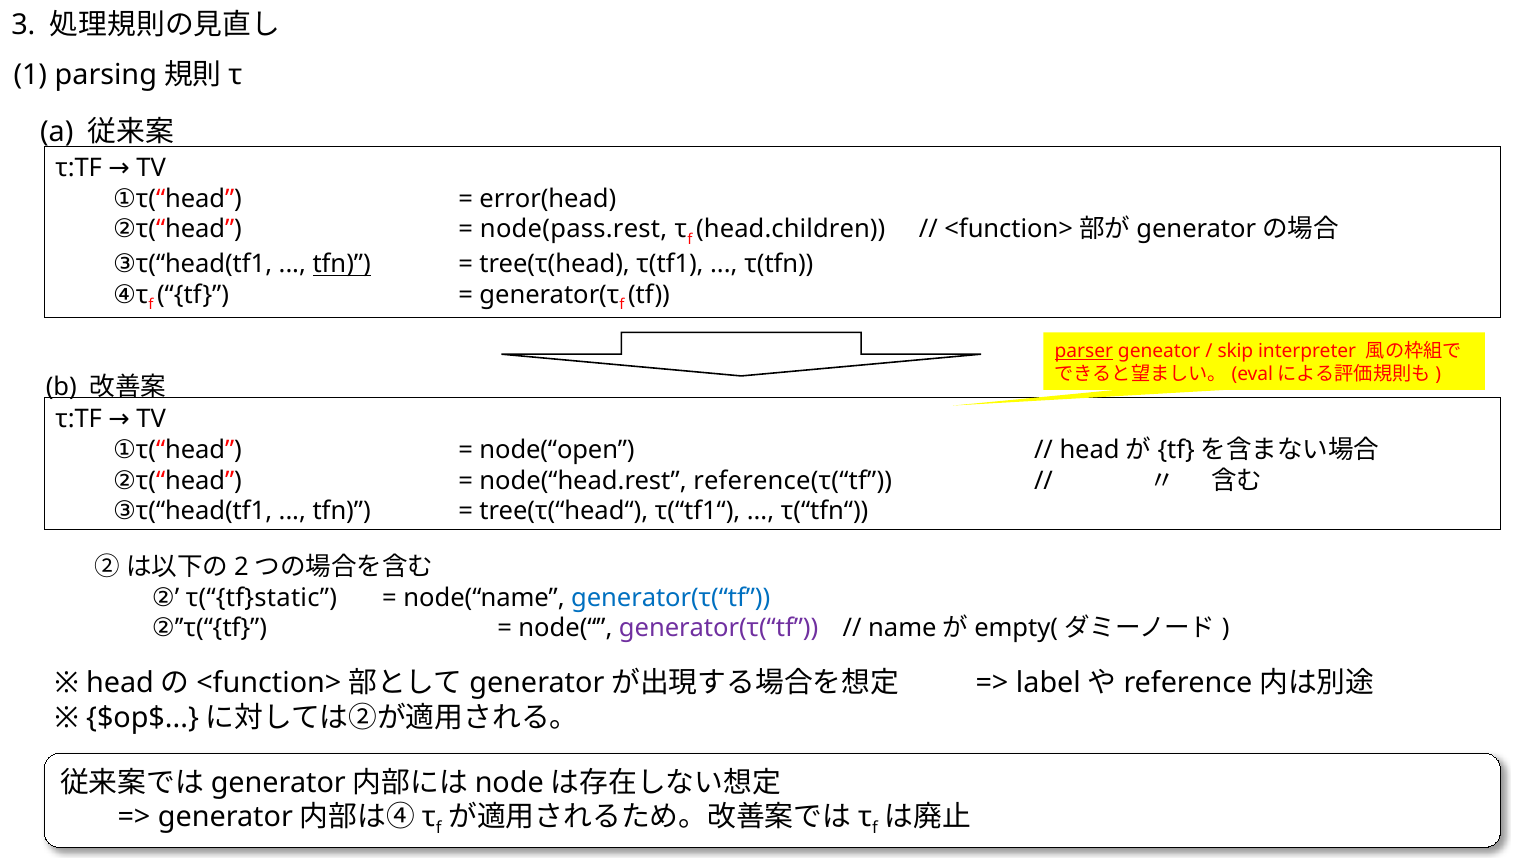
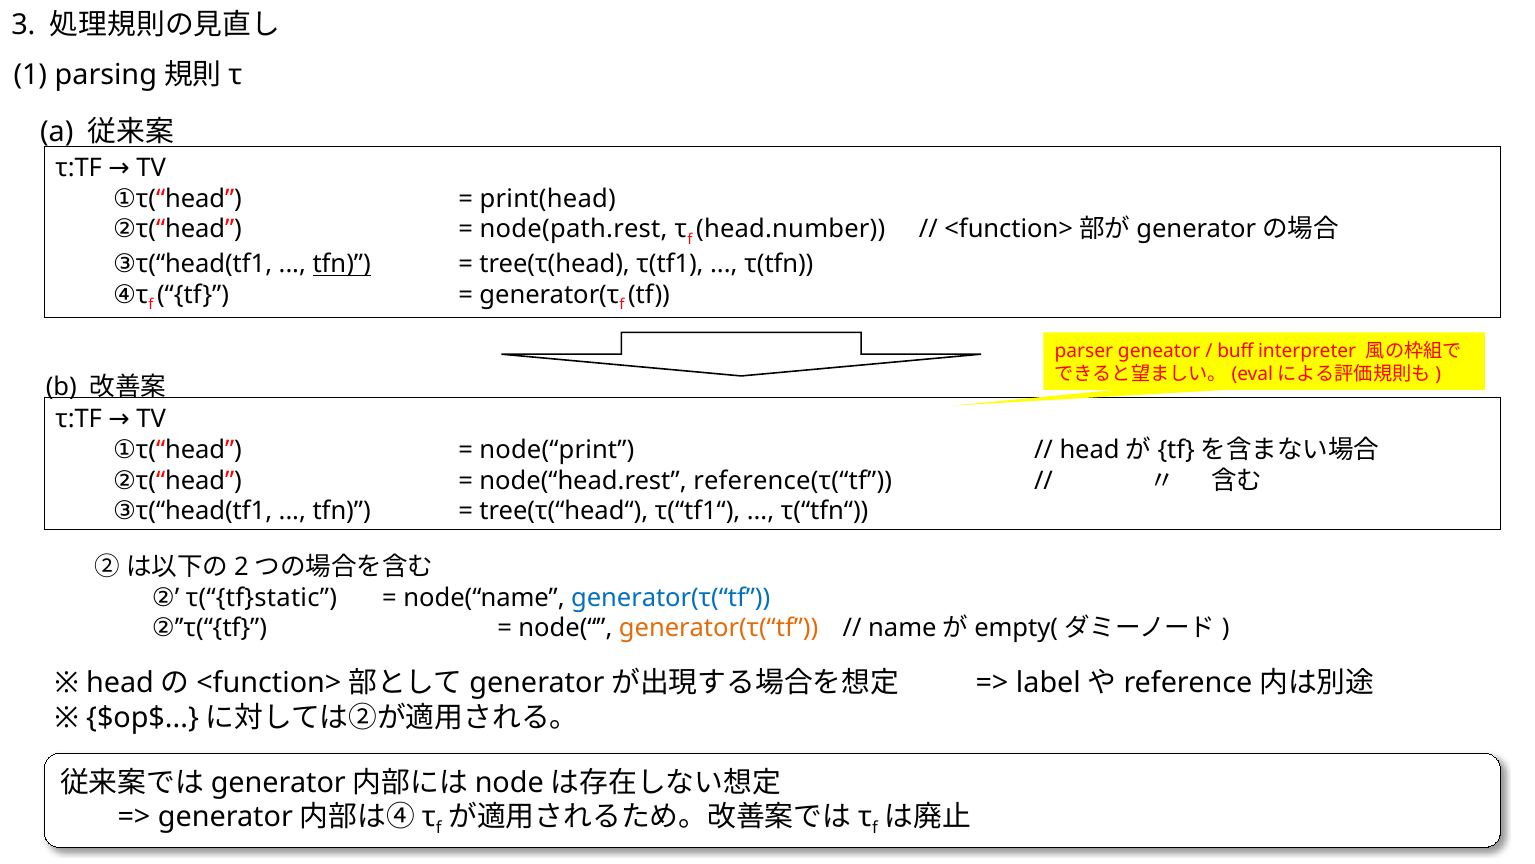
error(head: error(head -> print(head
node(pass.rest: node(pass.rest -> node(path.rest
head.children: head.children -> head.number
parser underline: present -> none
skip: skip -> buff
node(“open: node(“open -> node(“print
generator(τ(“tf at (719, 628) colour: purple -> orange
